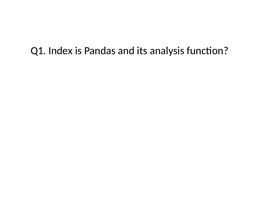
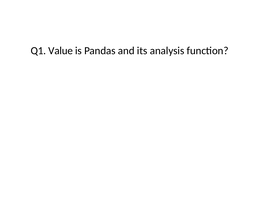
Index: Index -> Value
